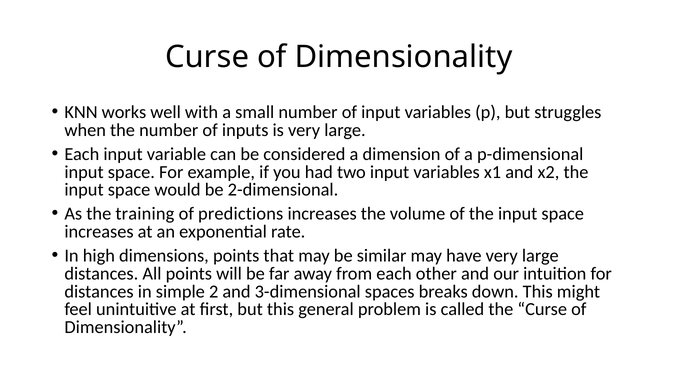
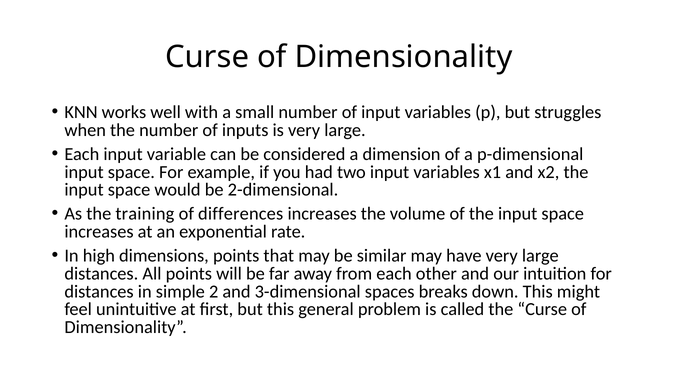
predictions: predictions -> differences
